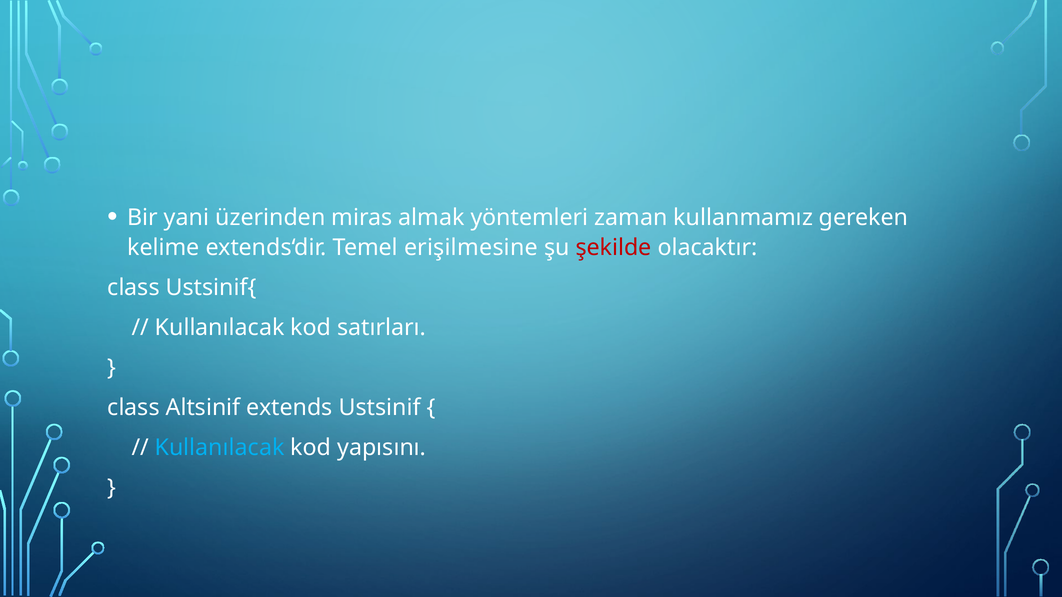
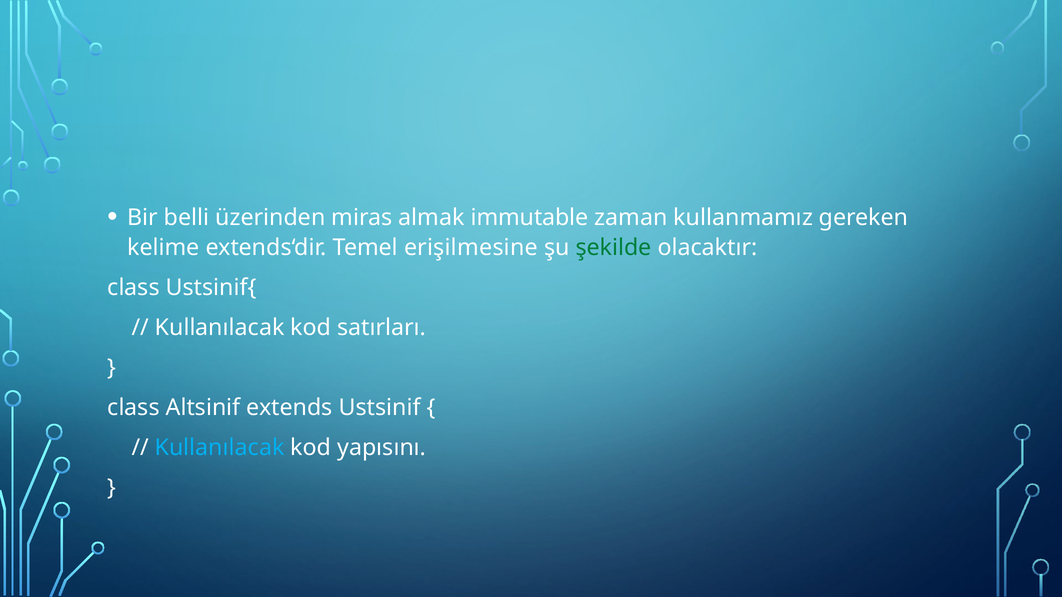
yani: yani -> belli
yöntemleri: yöntemleri -> immutable
şekilde colour: red -> green
